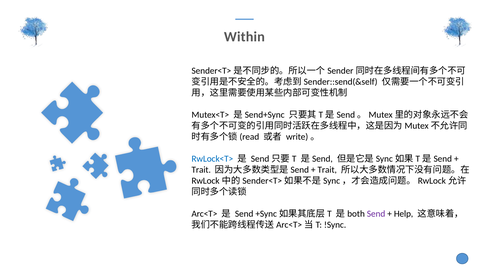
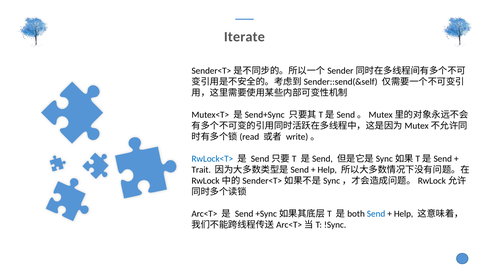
Within: Within -> Iterate
Trait at (327, 170): Trait -> Help
Send at (376, 214) colour: purple -> blue
